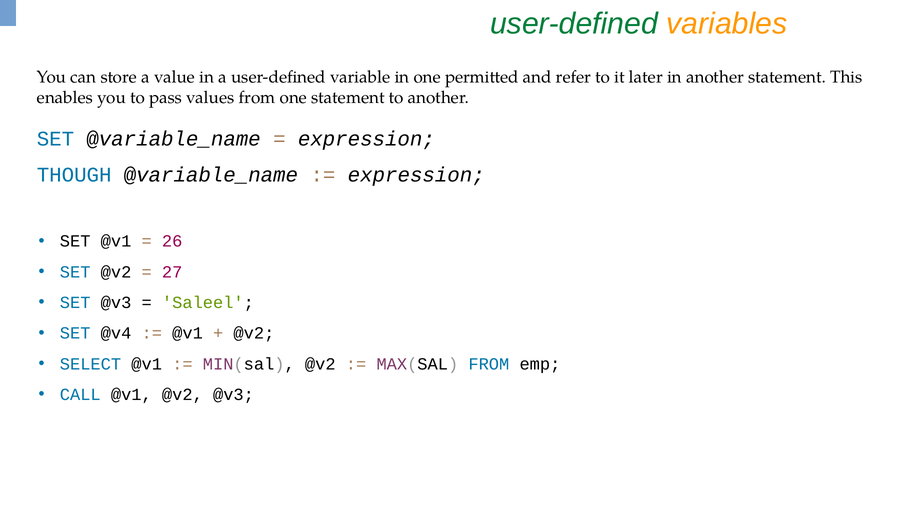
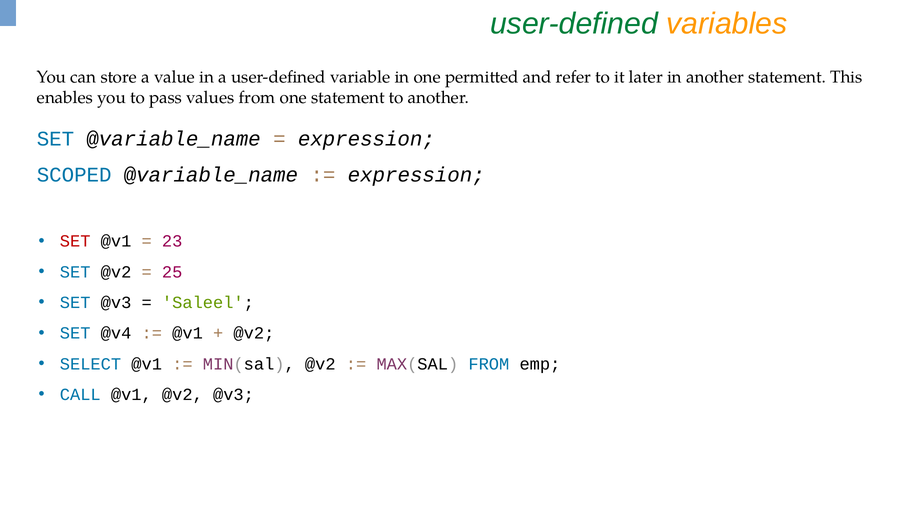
THOUGH: THOUGH -> SCOPED
SET at (75, 241) colour: black -> red
26: 26 -> 23
27: 27 -> 25
